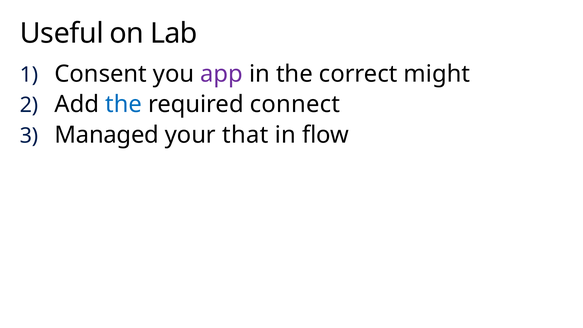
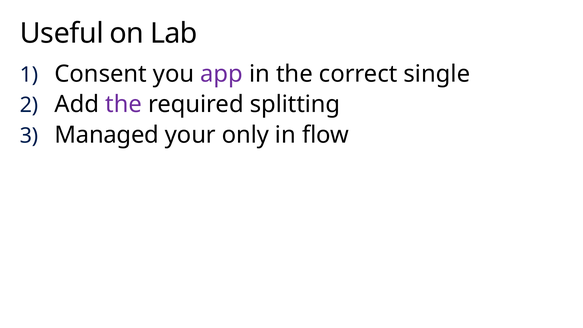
might: might -> single
the at (123, 104) colour: blue -> purple
connect: connect -> splitting
that: that -> only
